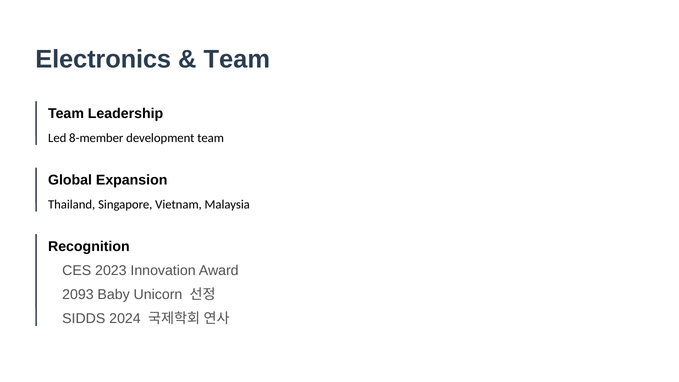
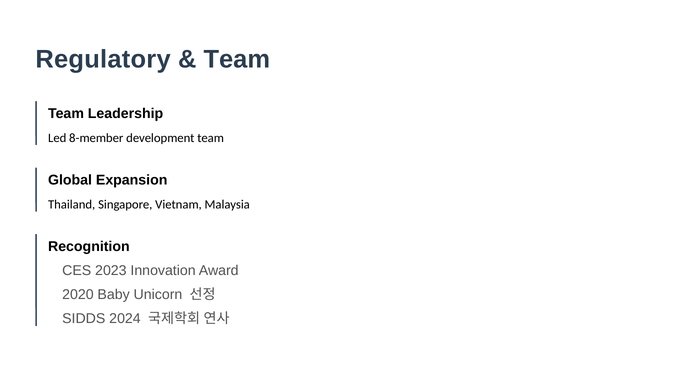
Electronics: Electronics -> Regulatory
2093: 2093 -> 2020
